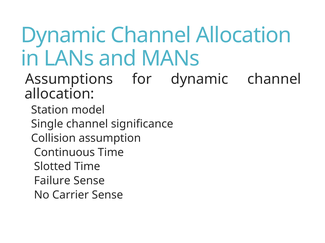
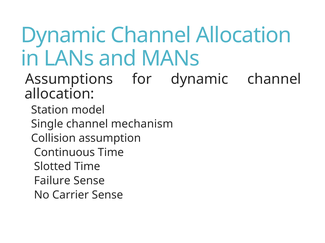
significance: significance -> mechanism
